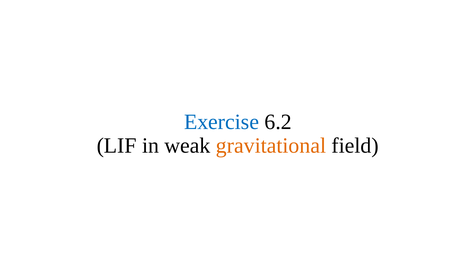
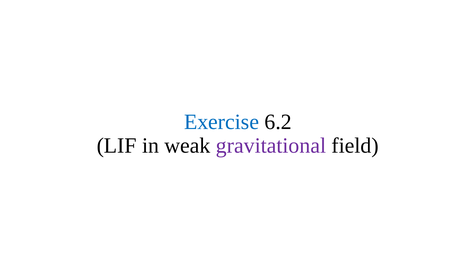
gravitational colour: orange -> purple
